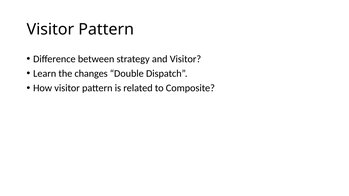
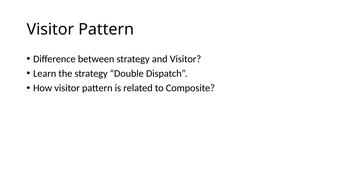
the changes: changes -> strategy
